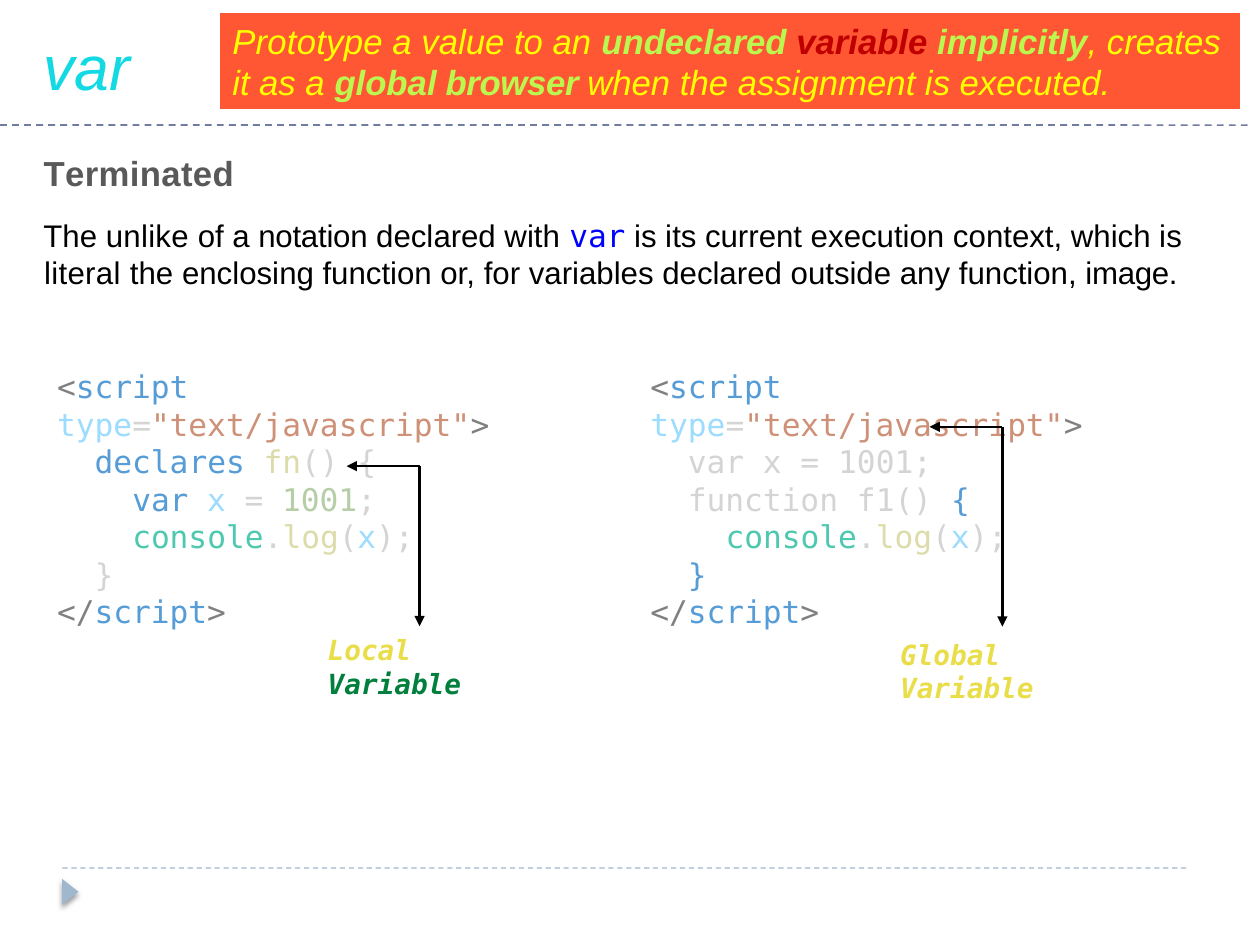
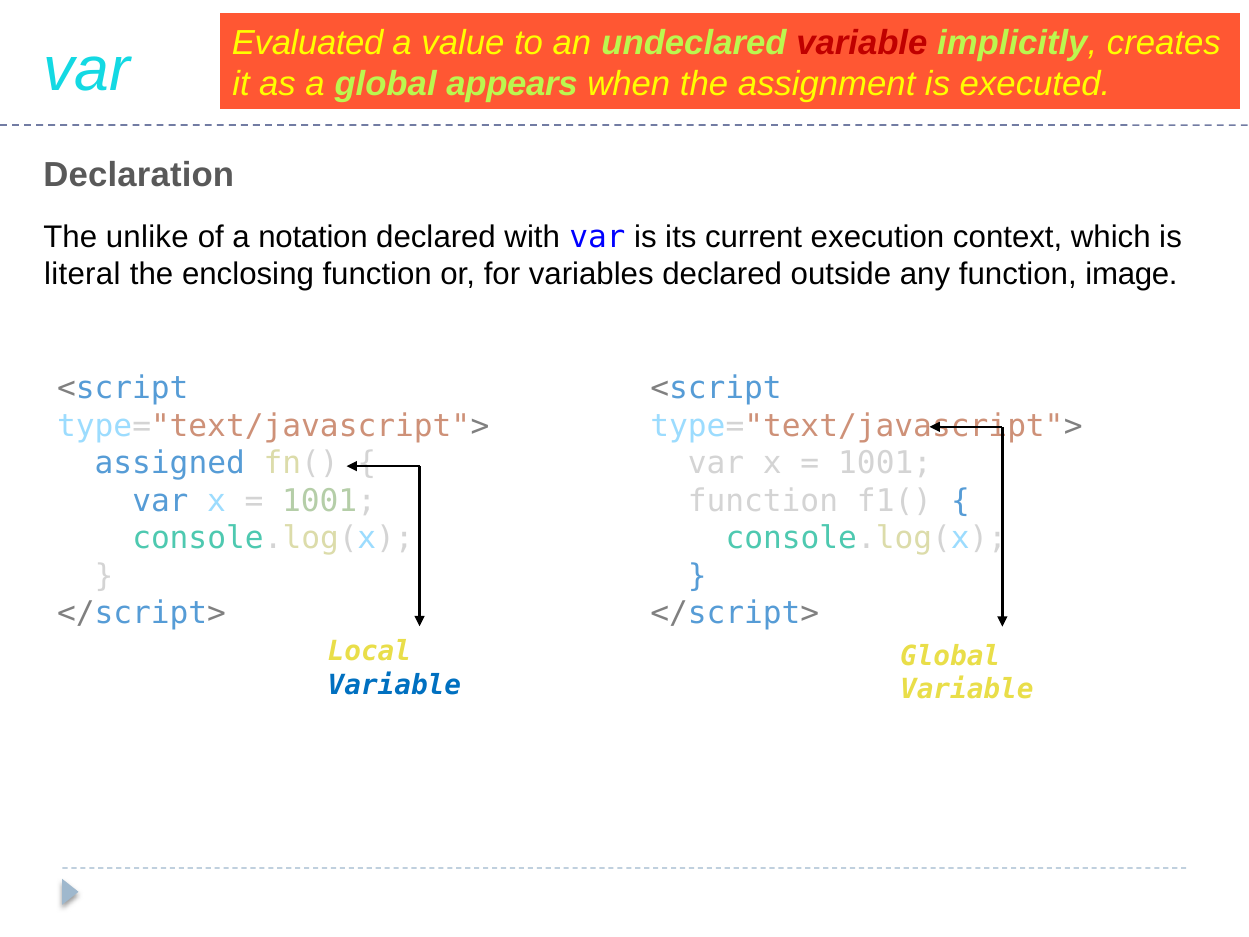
Prototype: Prototype -> Evaluated
browser: browser -> appears
Terminated: Terminated -> Declaration
declares: declares -> assigned
Variable at (394, 685) colour: green -> blue
